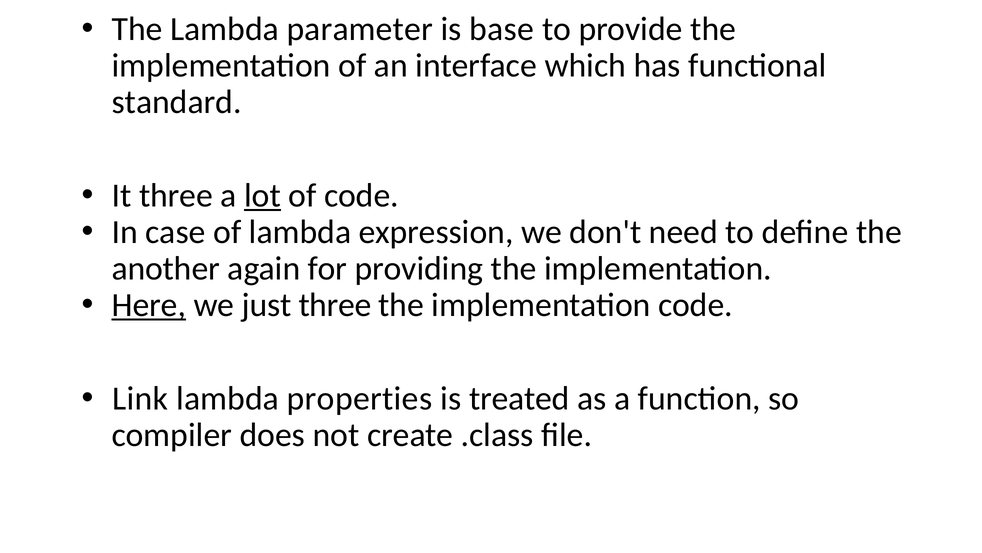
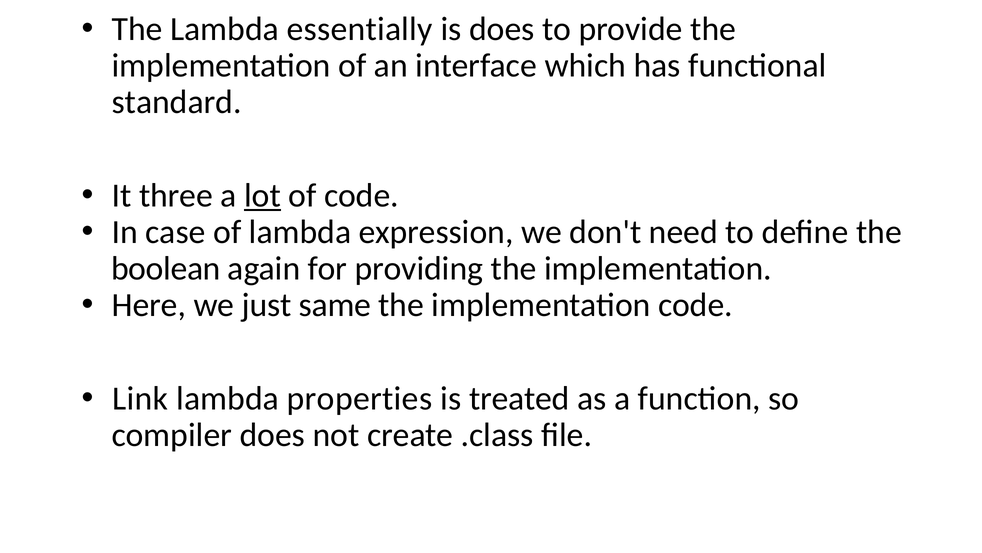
parameter: parameter -> essentially
is base: base -> does
another: another -> boolean
Here underline: present -> none
just three: three -> same
